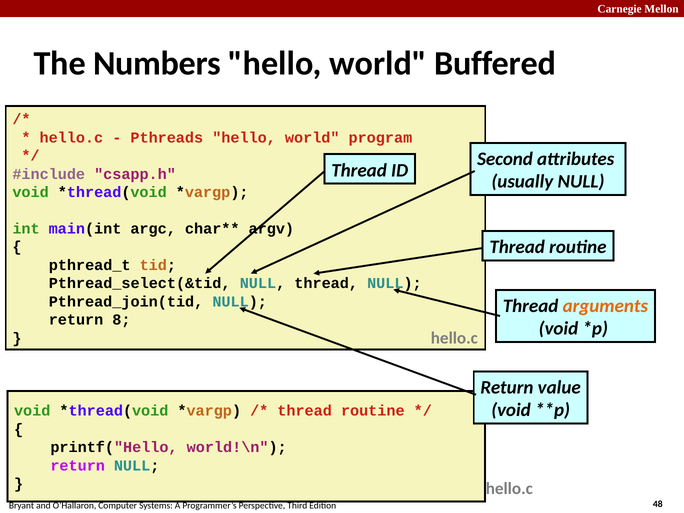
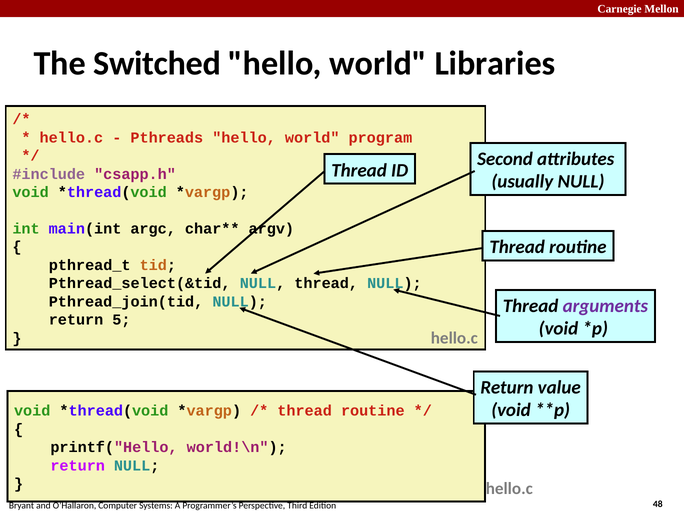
Numbers: Numbers -> Switched
Buffered: Buffered -> Libraries
arguments colour: orange -> purple
8: 8 -> 5
